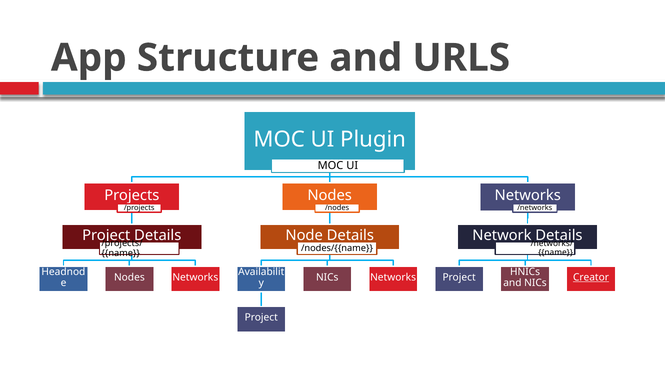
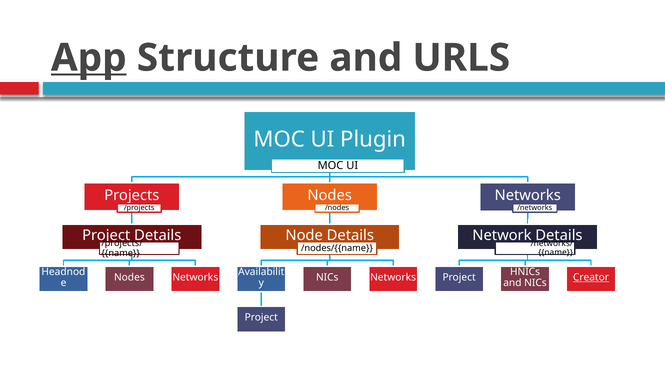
App underline: none -> present
